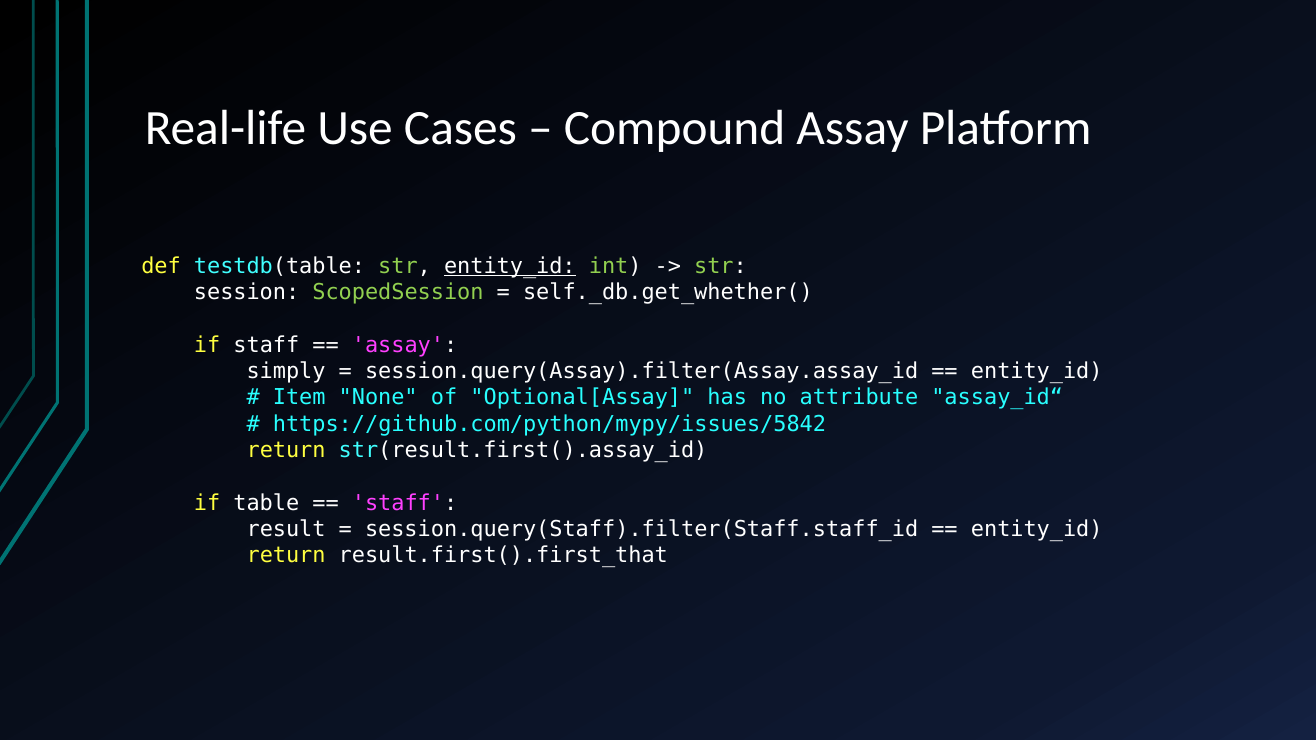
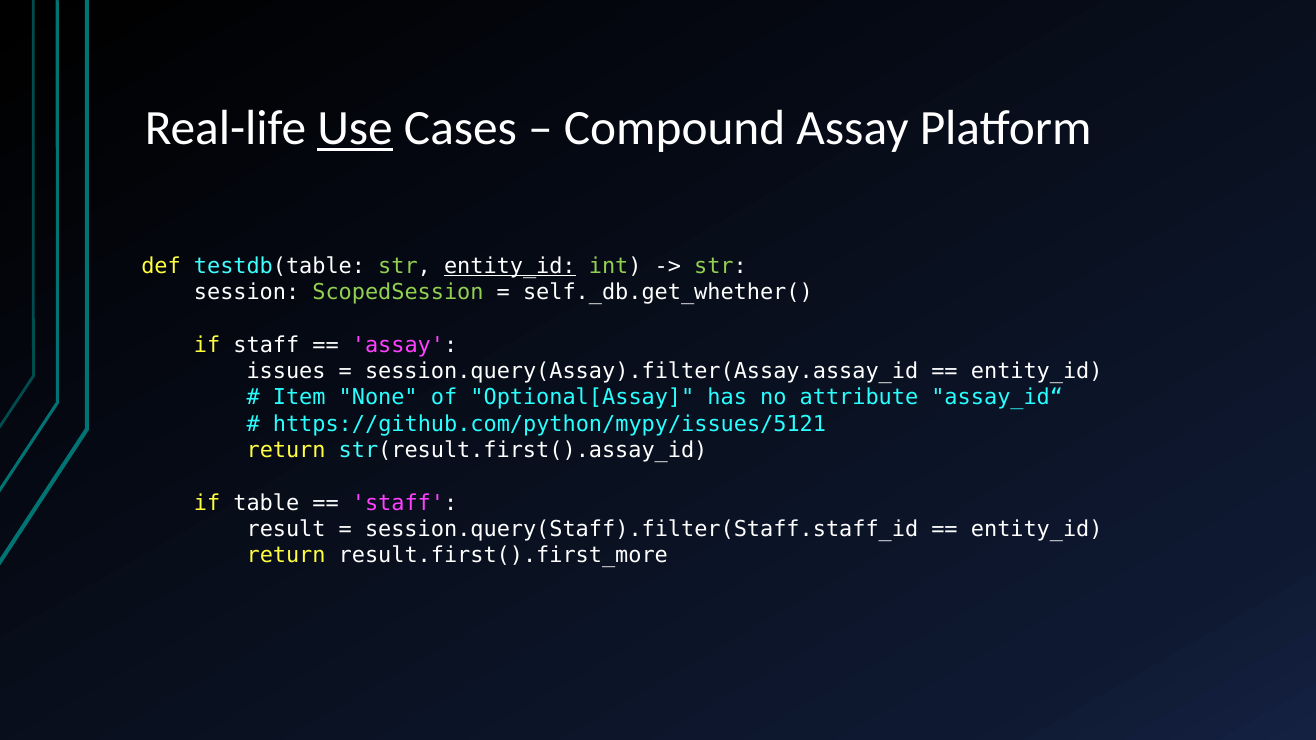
Use underline: none -> present
simply: simply -> issues
https://github.com/python/mypy/issues/5842: https://github.com/python/mypy/issues/5842 -> https://github.com/python/mypy/issues/5121
result.first().first_that: result.first().first_that -> result.first().first_more
